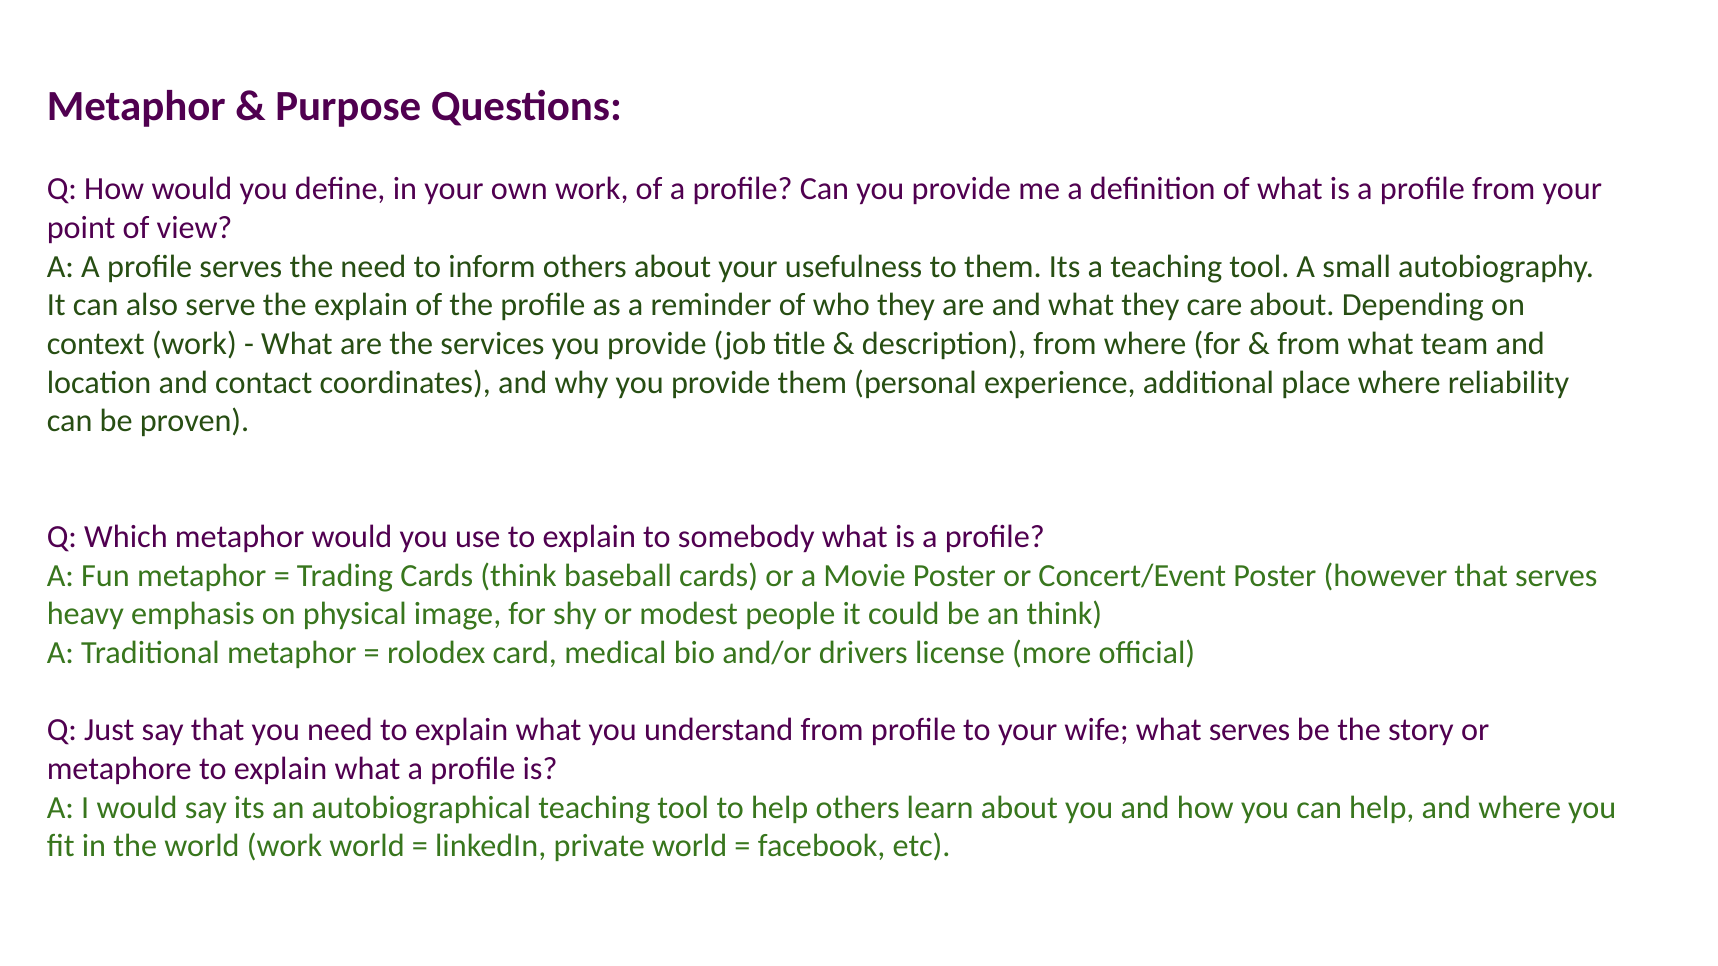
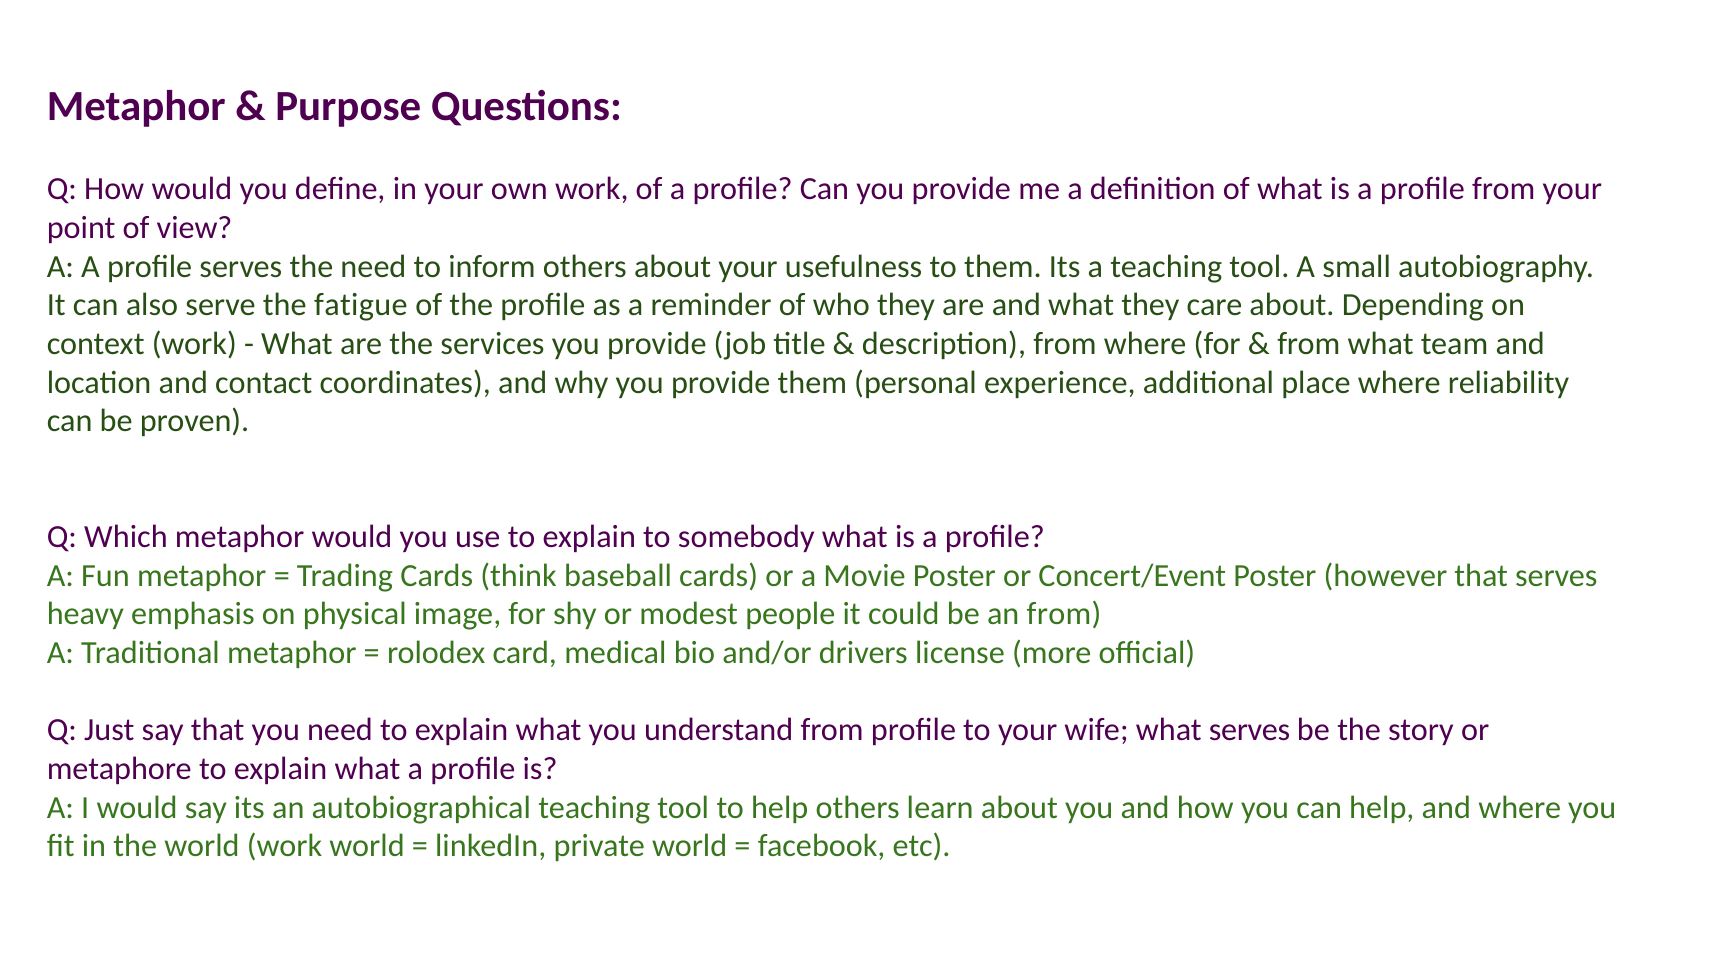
the explain: explain -> fatigue
an think: think -> from
